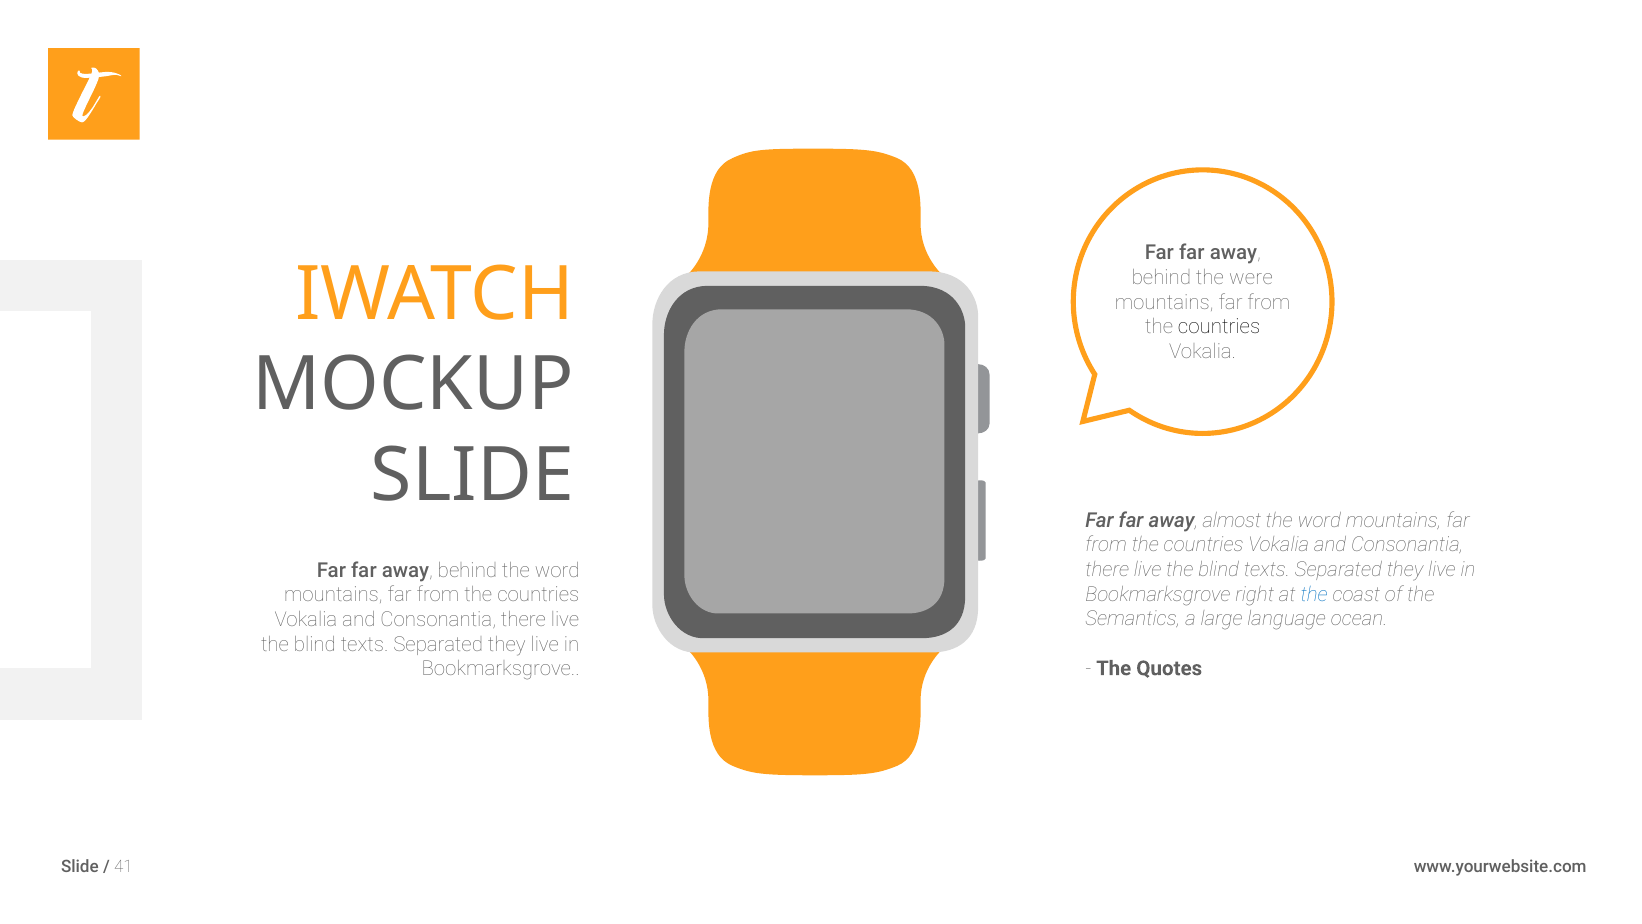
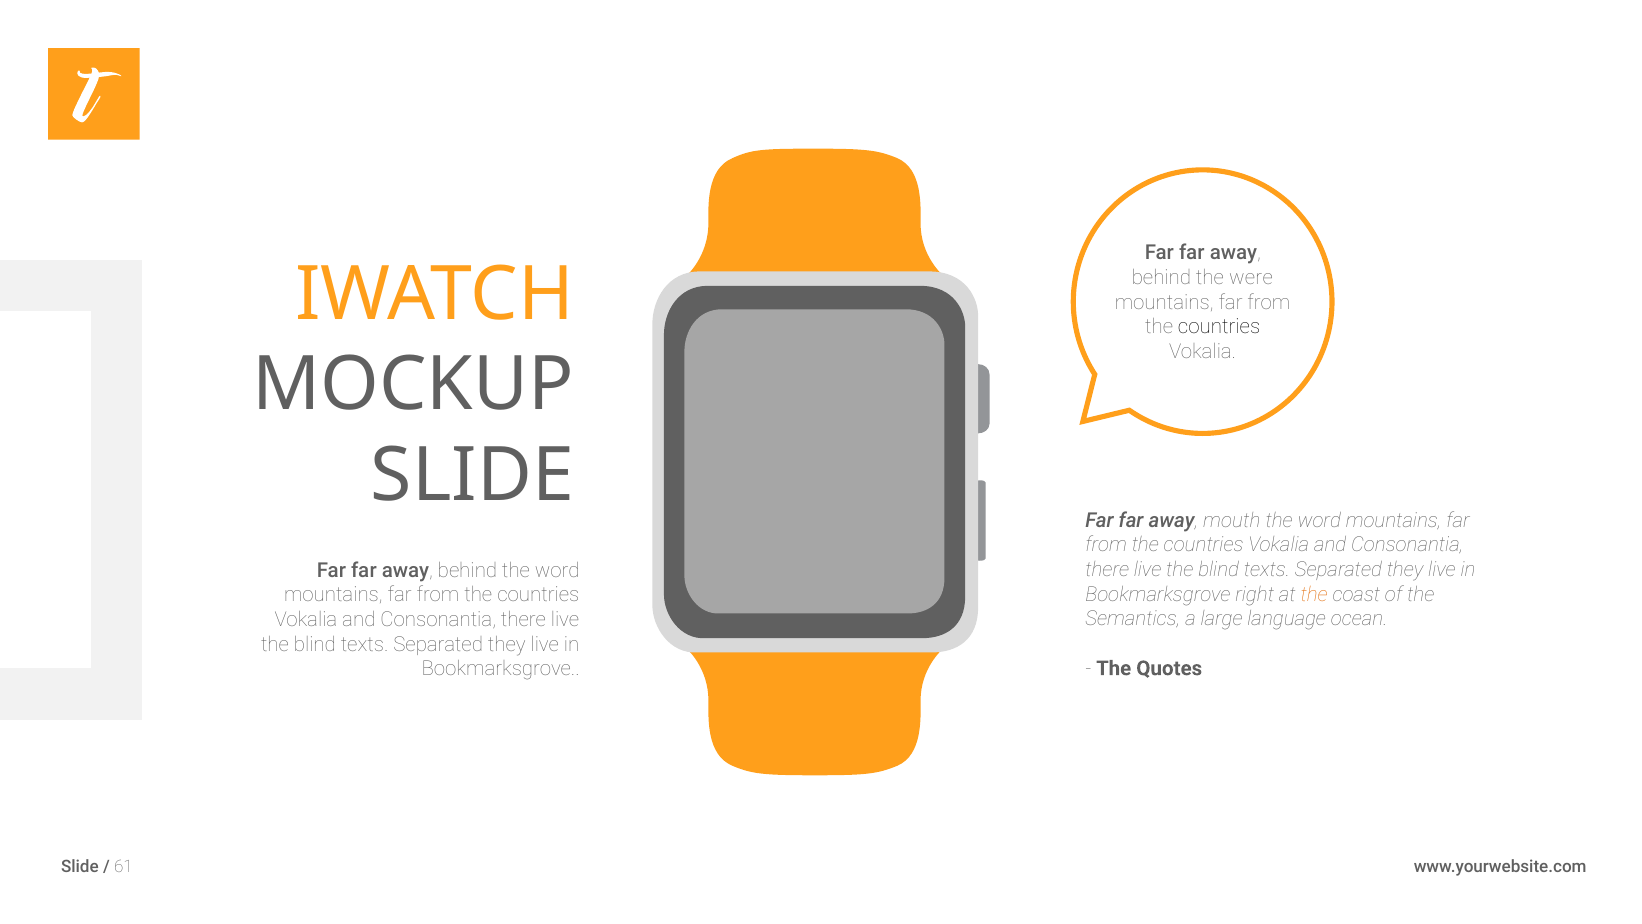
almost: almost -> mouth
the at (1314, 594) colour: blue -> orange
41: 41 -> 61
